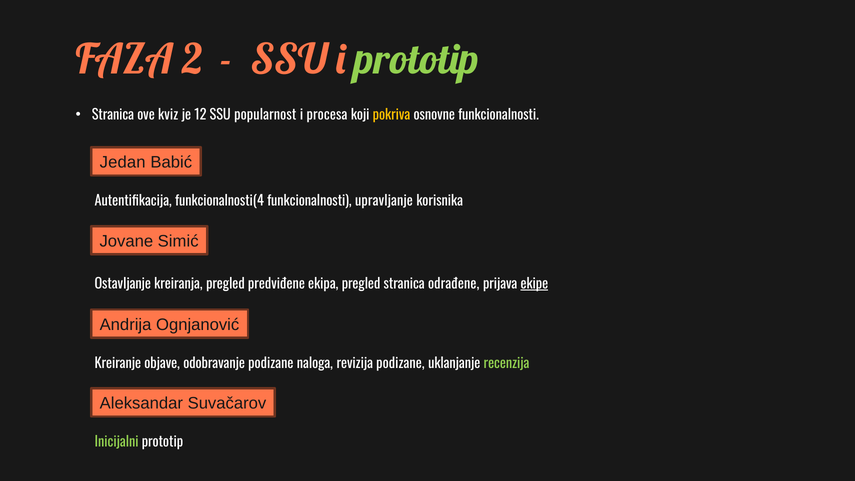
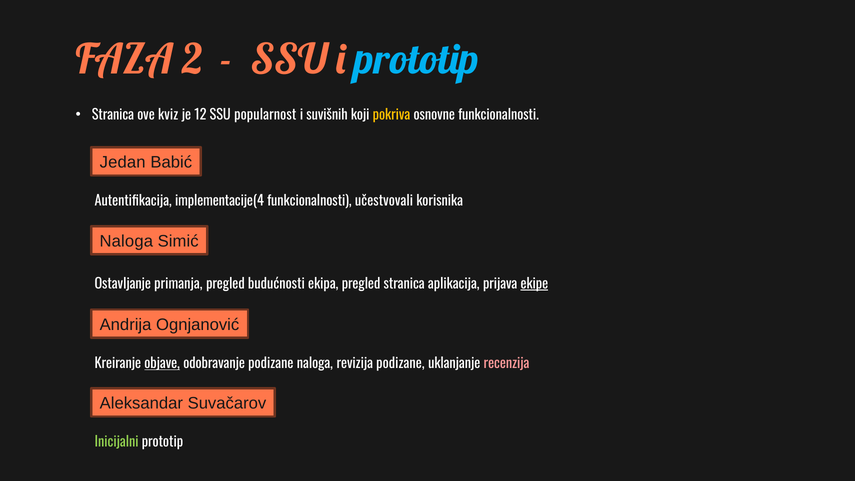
prototip at (416, 60) colour: light green -> light blue
procesa: procesa -> suvišnih
funkcionalnosti(4: funkcionalnosti(4 -> implementacije(4
upravljanje: upravljanje -> učestvovali
Jovane at (126, 241): Jovane -> Naloga
kreiranja: kreiranja -> primanja
predviđene: predviđene -> budućnosti
odrađene: odrađene -> aplikacija
objave underline: none -> present
recenzija colour: light green -> pink
